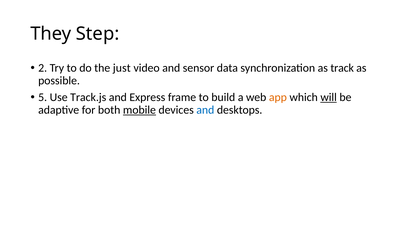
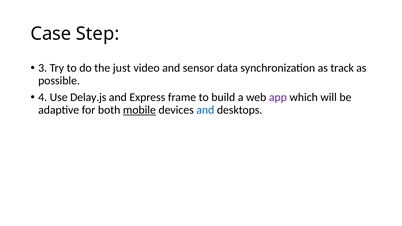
They: They -> Case
2: 2 -> 3
5: 5 -> 4
Track.js: Track.js -> Delay.js
app colour: orange -> purple
will underline: present -> none
